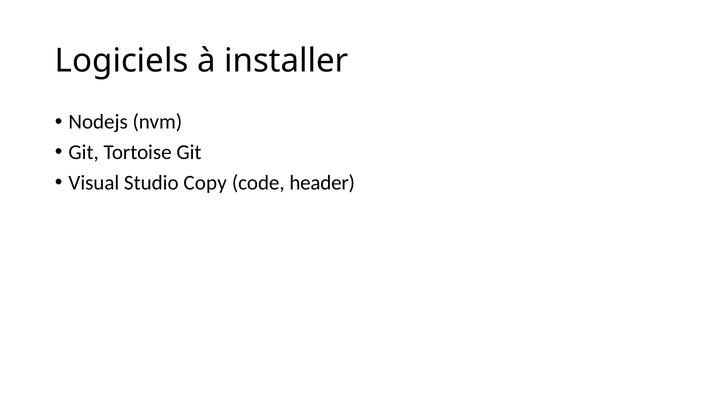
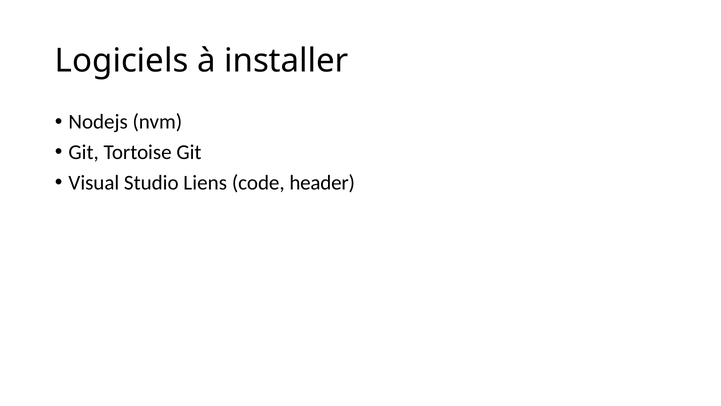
Copy: Copy -> Liens
